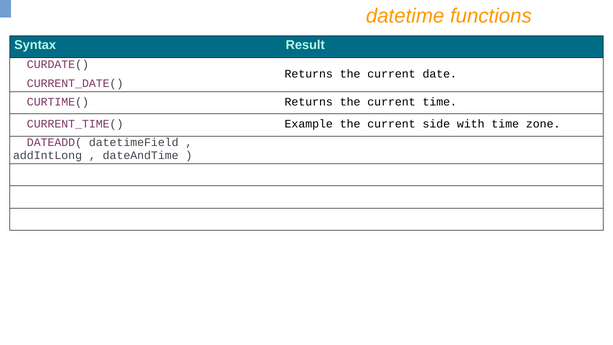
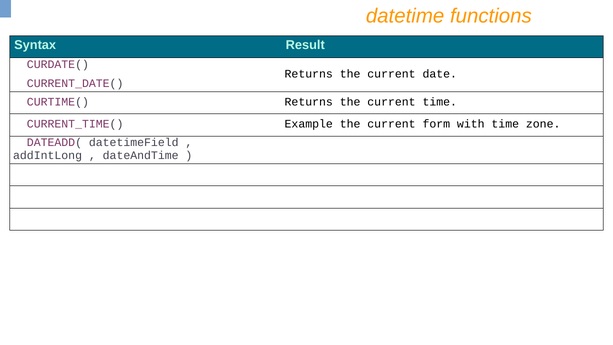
side: side -> form
